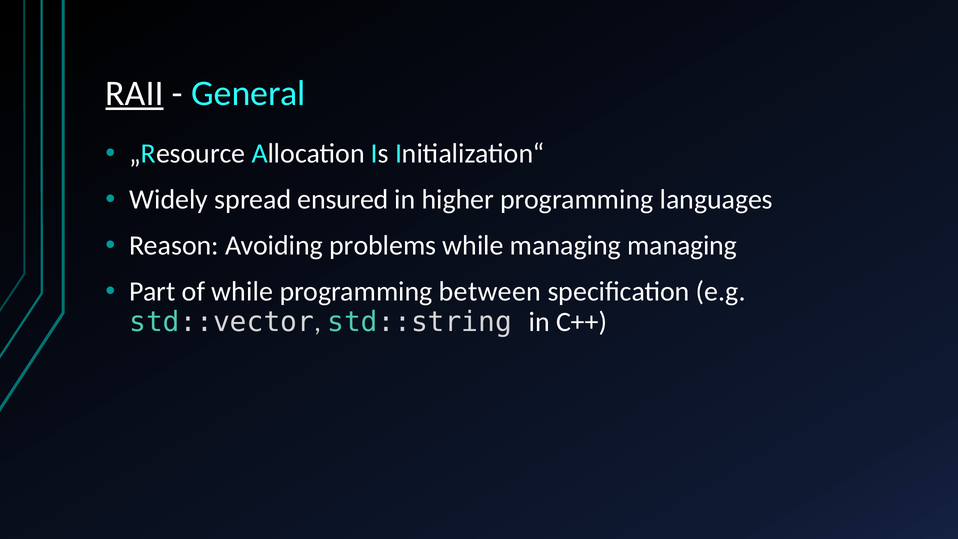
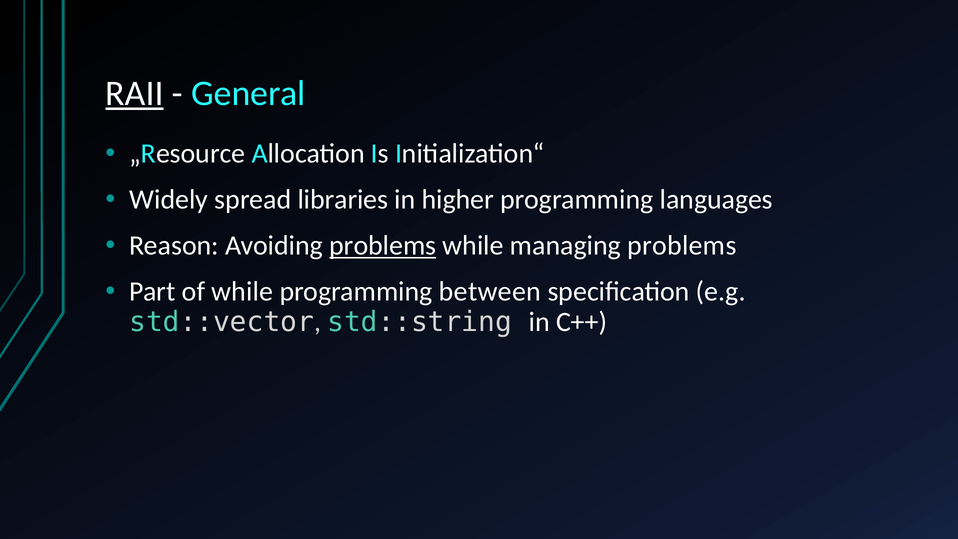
ensured: ensured -> libraries
problems at (383, 246) underline: none -> present
managing managing: managing -> problems
